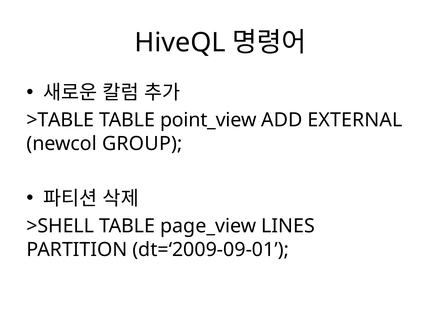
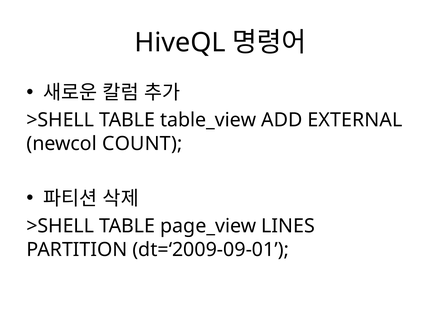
>TABLE at (60, 120): >TABLE -> >SHELL
point_view: point_view -> table_view
GROUP: GROUP -> COUNT
